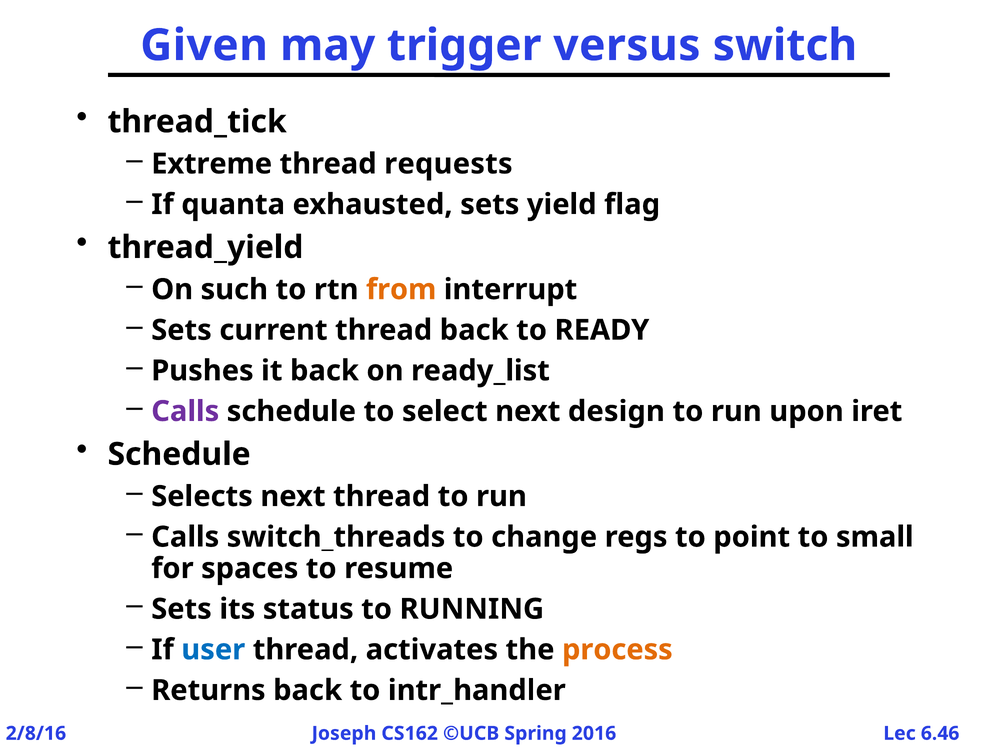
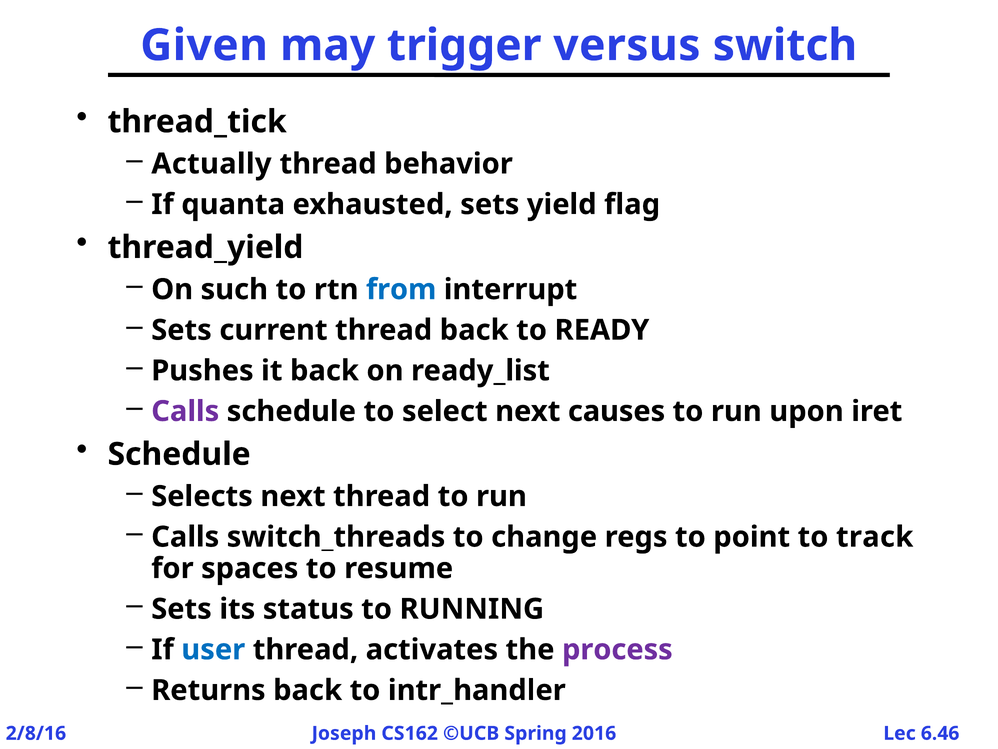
Extreme: Extreme -> Actually
requests: requests -> behavior
from colour: orange -> blue
design: design -> causes
small: small -> track
process colour: orange -> purple
